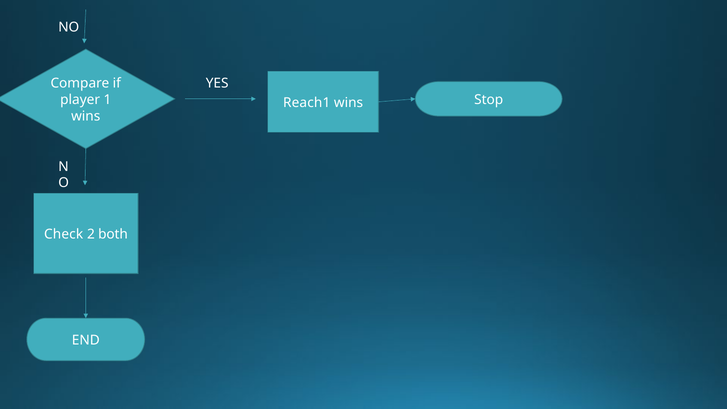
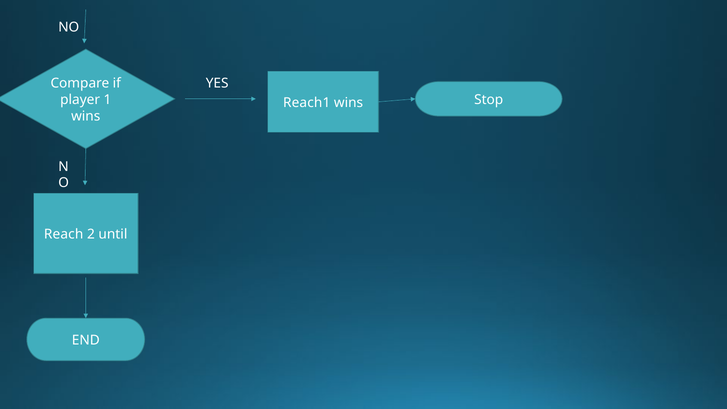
Check: Check -> Reach
both: both -> until
